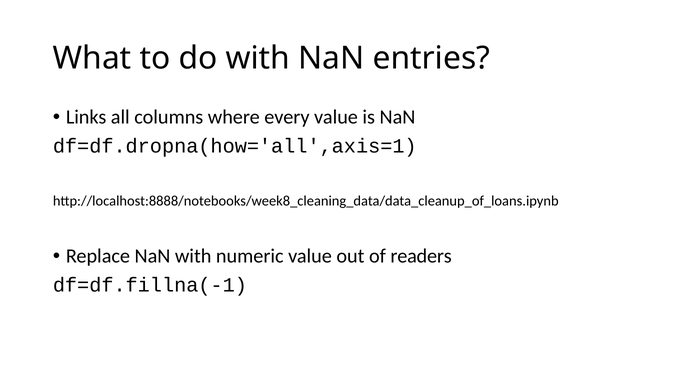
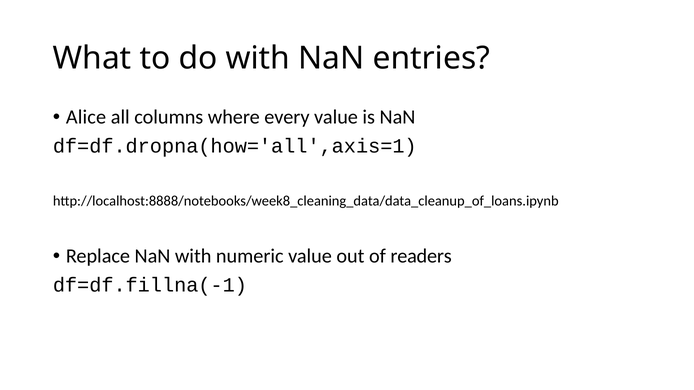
Links: Links -> Alice
